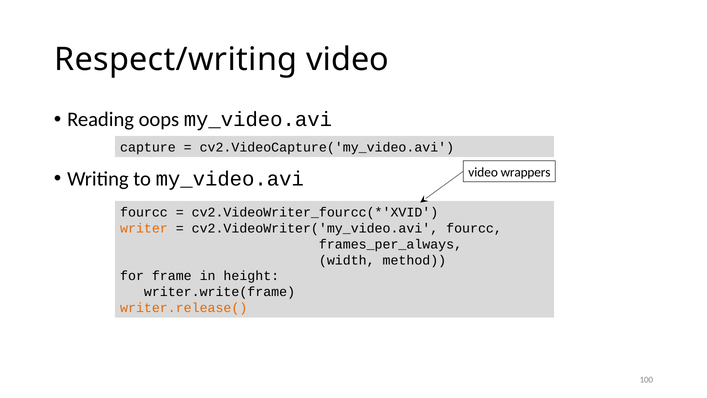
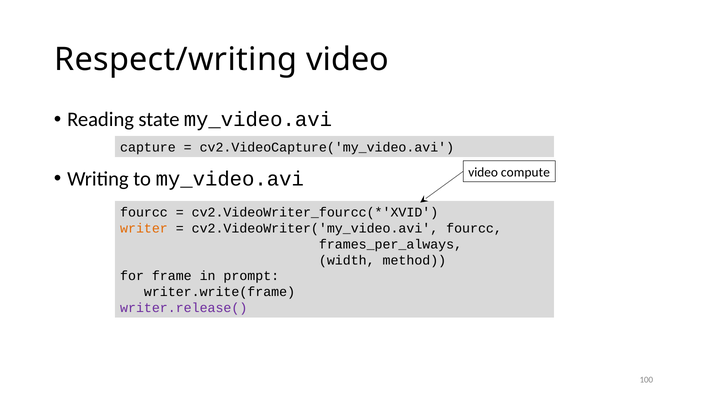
oops: oops -> state
wrappers: wrappers -> compute
height: height -> prompt
writer.release( colour: orange -> purple
